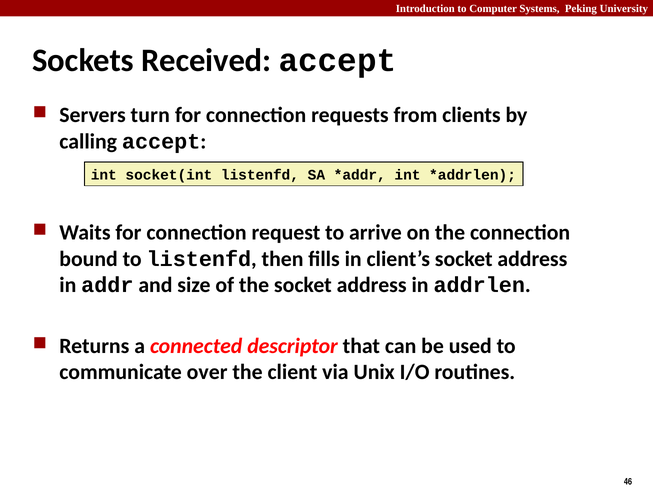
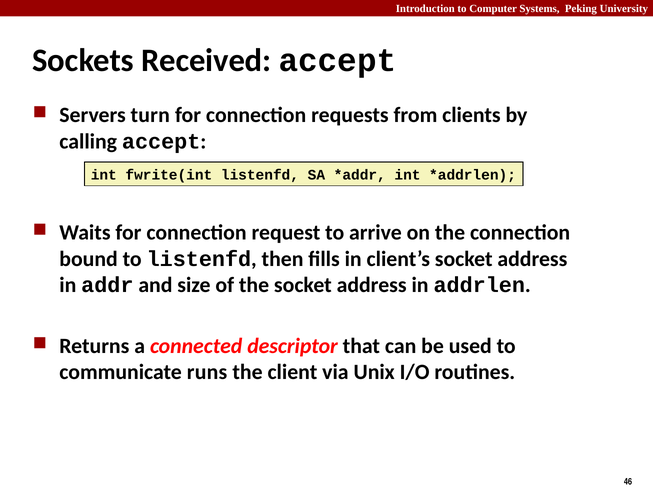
socket(int: socket(int -> fwrite(int
over: over -> runs
